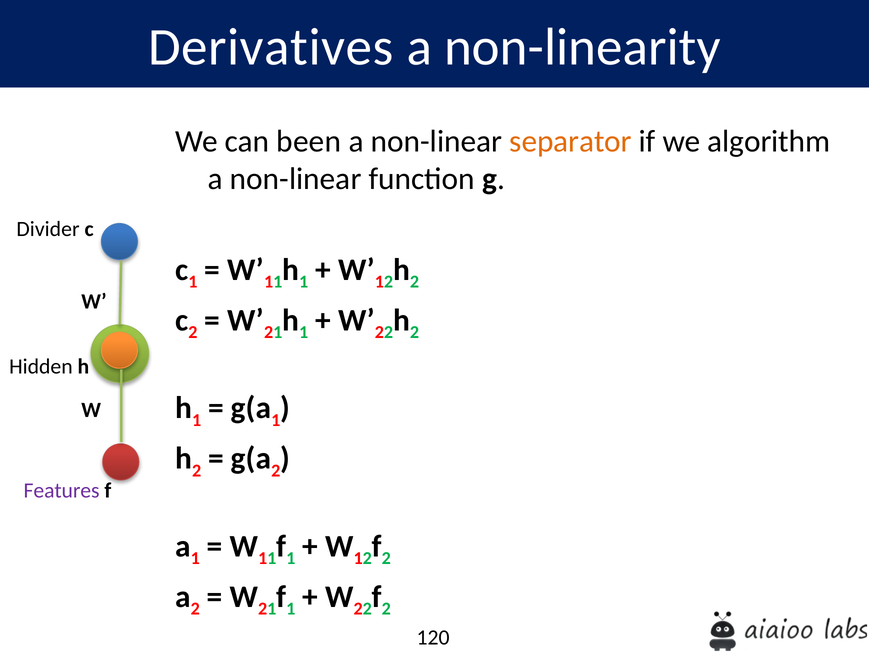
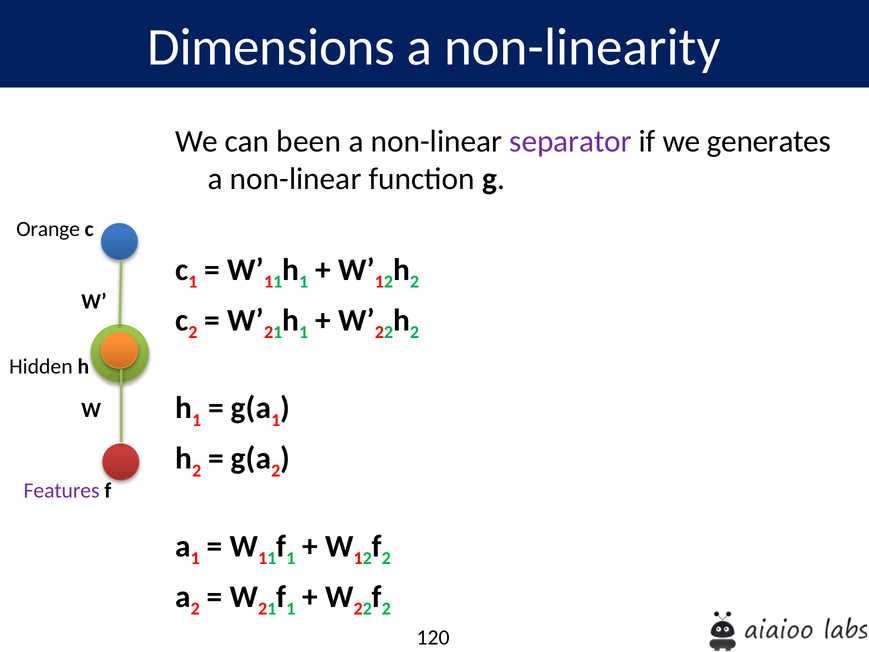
Derivatives: Derivatives -> Dimensions
separator colour: orange -> purple
algorithm: algorithm -> generates
Divider: Divider -> Orange
